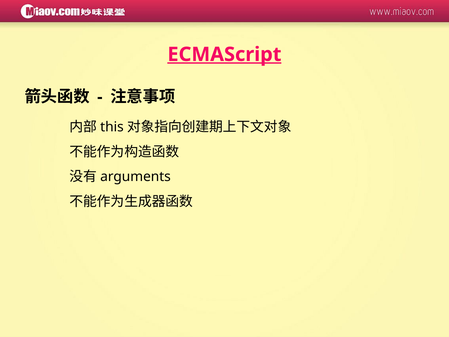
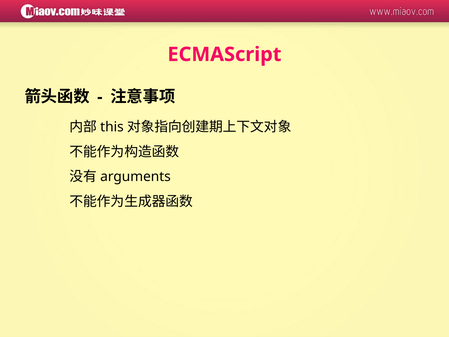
ECMAScript underline: present -> none
